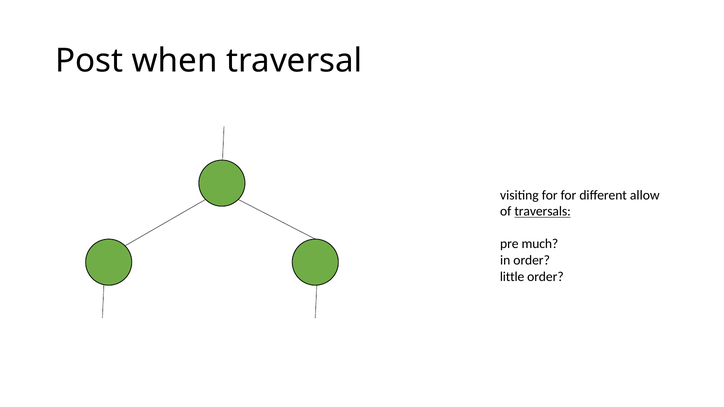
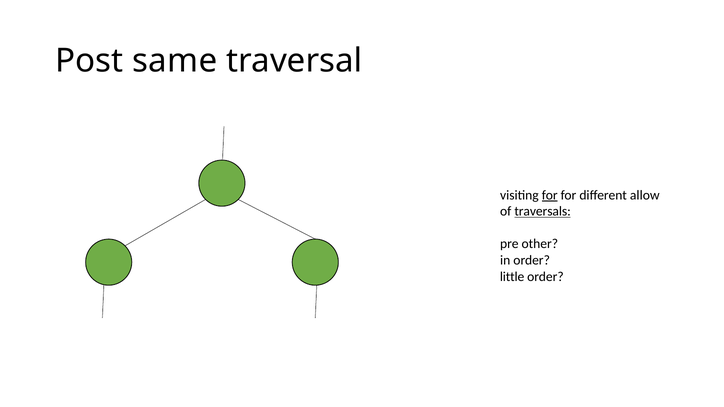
when: when -> same
for at (550, 195) underline: none -> present
much: much -> other
